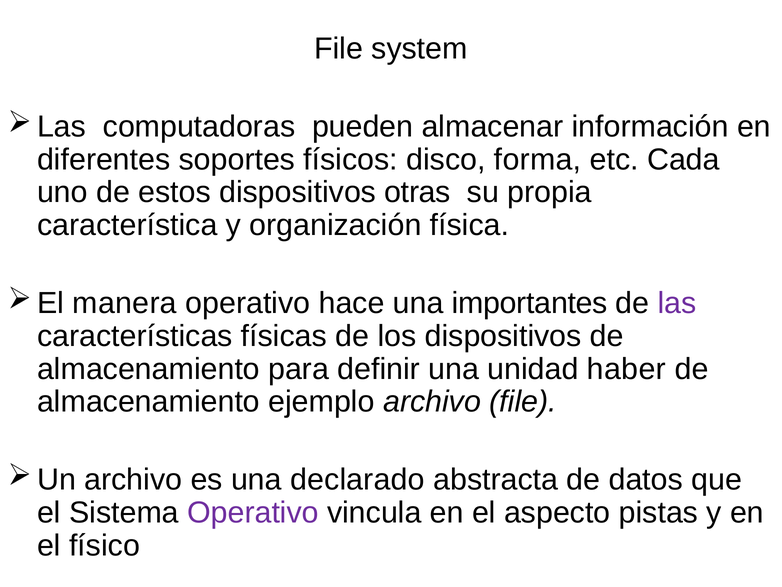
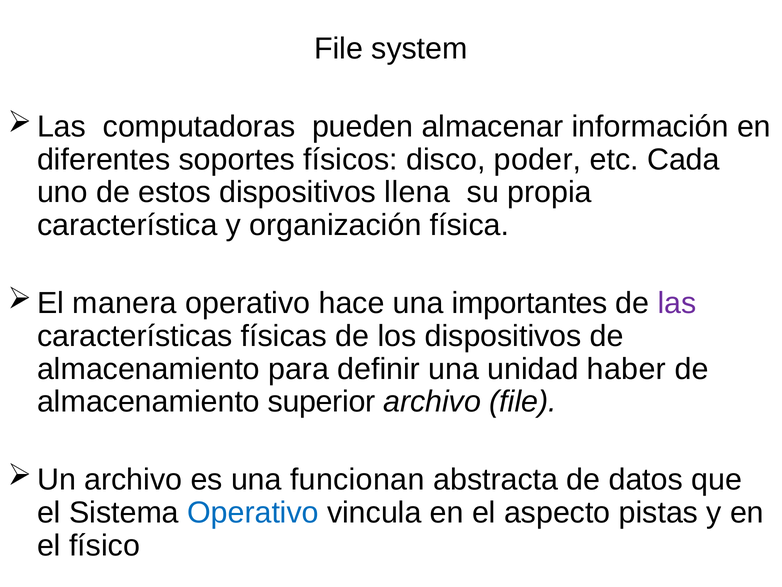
forma: forma -> poder
otras: otras -> llena
ejemplo: ejemplo -> superior
declarado: declarado -> funcionan
Operativo at (253, 512) colour: purple -> blue
